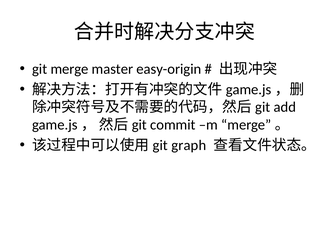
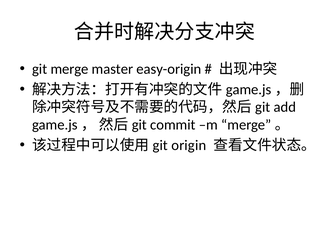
graph: graph -> origin
